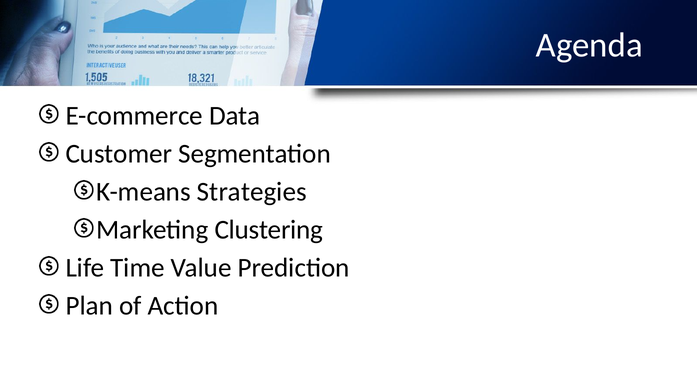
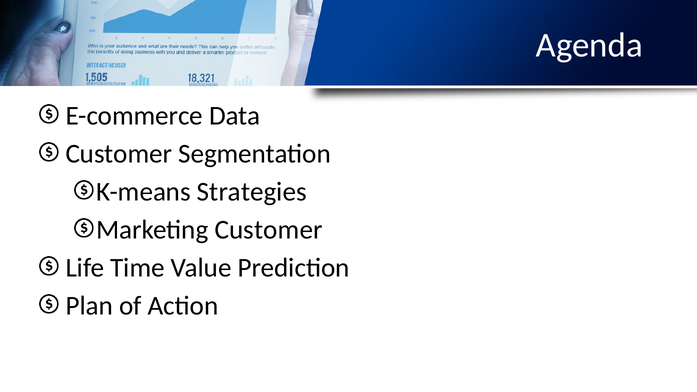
Marketing Clustering: Clustering -> Customer
